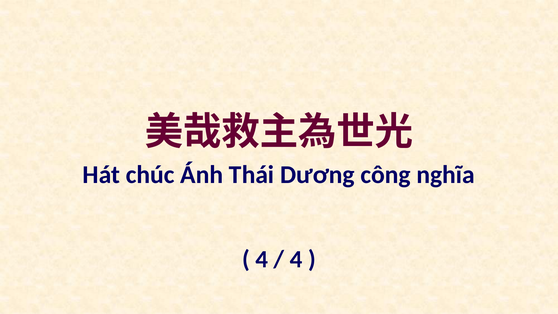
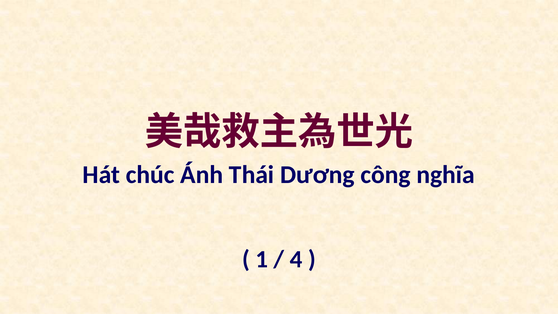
4 at (262, 259): 4 -> 1
